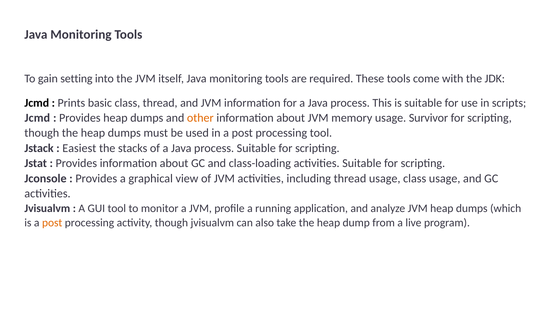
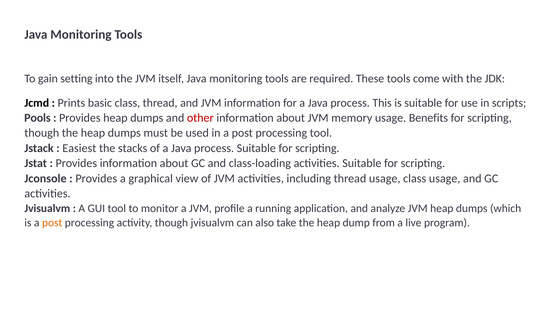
Jcmd at (37, 118): Jcmd -> Pools
other colour: orange -> red
Survivor: Survivor -> Benefits
